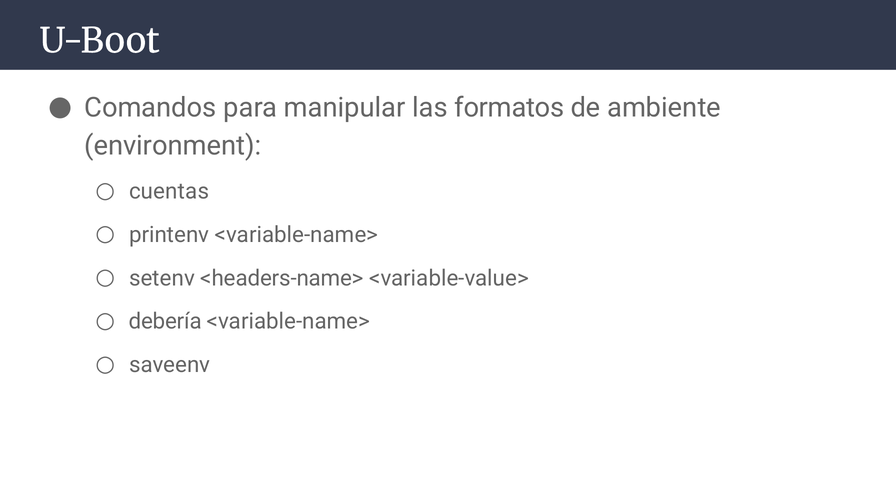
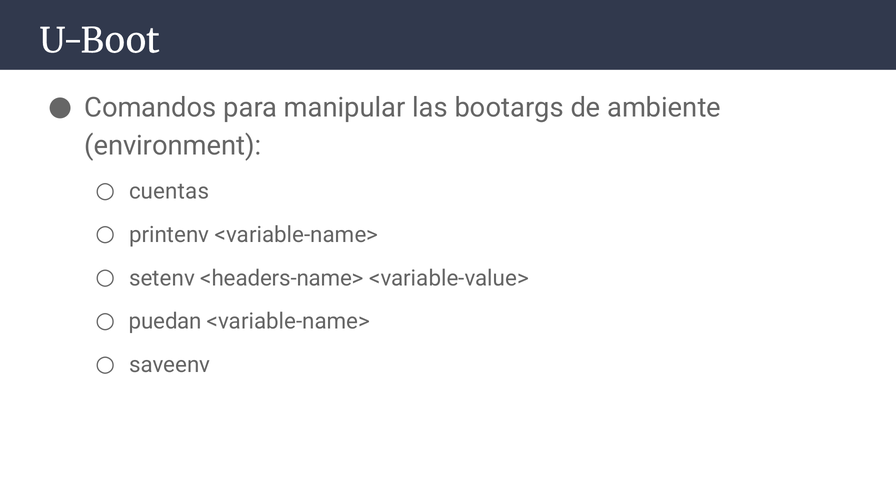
formatos: formatos -> bootargs
debería: debería -> puedan
